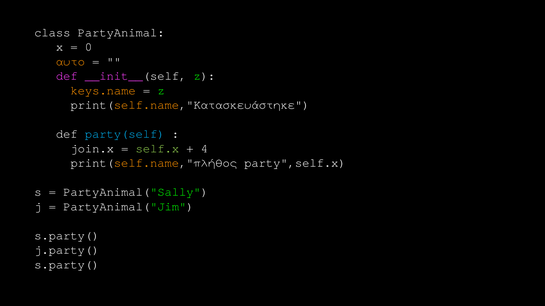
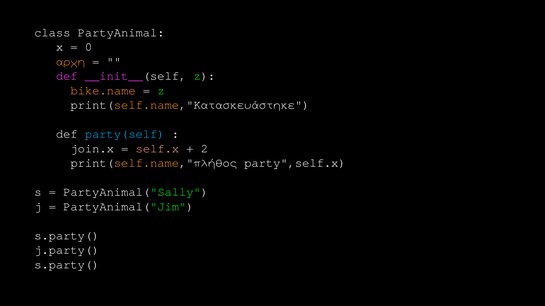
αυτό: αυτό -> αρχή
keys.name: keys.name -> bike.name
self.x colour: light green -> pink
4: 4 -> 2
